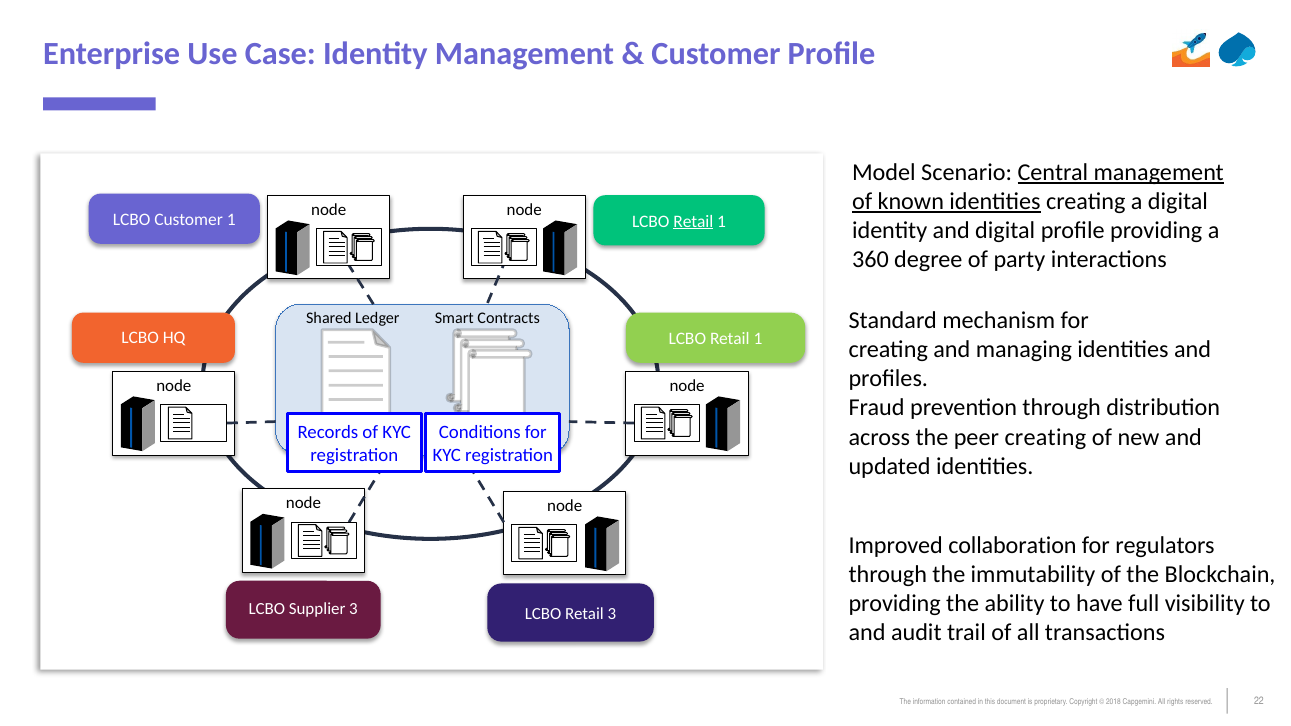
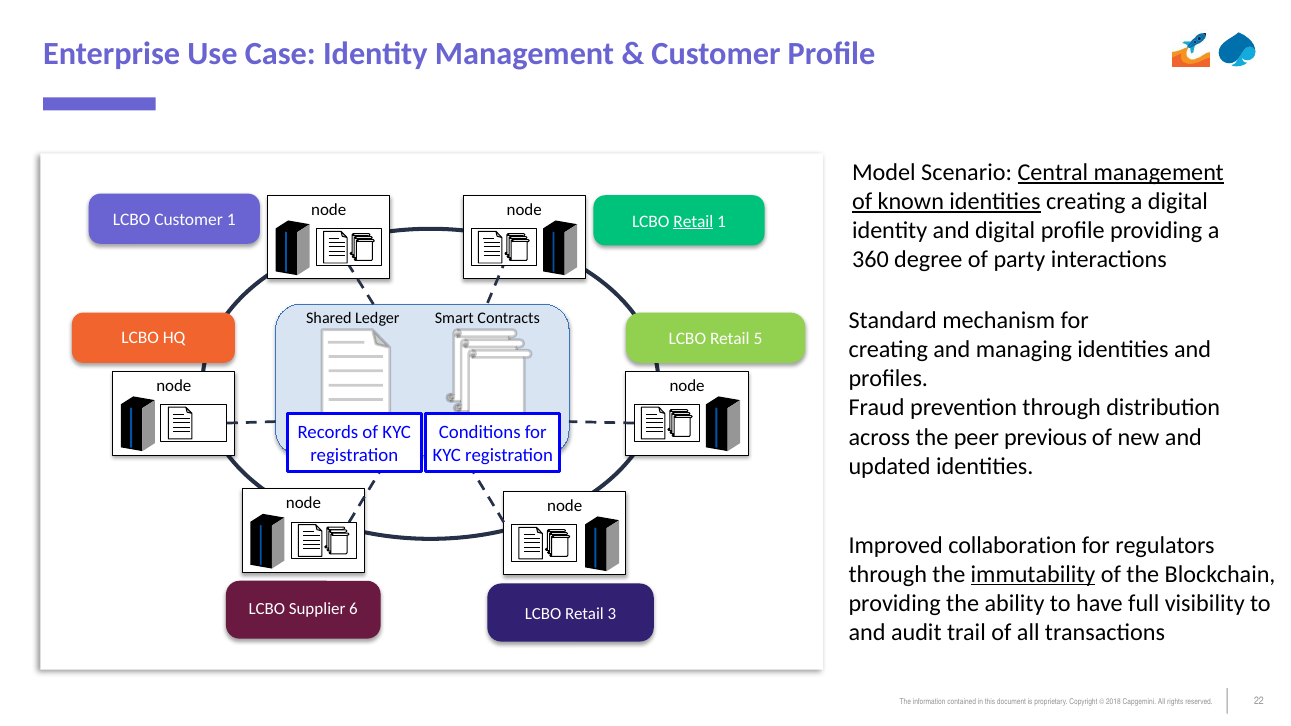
1 at (758, 339): 1 -> 5
peer creating: creating -> previous
immutability underline: none -> present
Supplier 3: 3 -> 6
